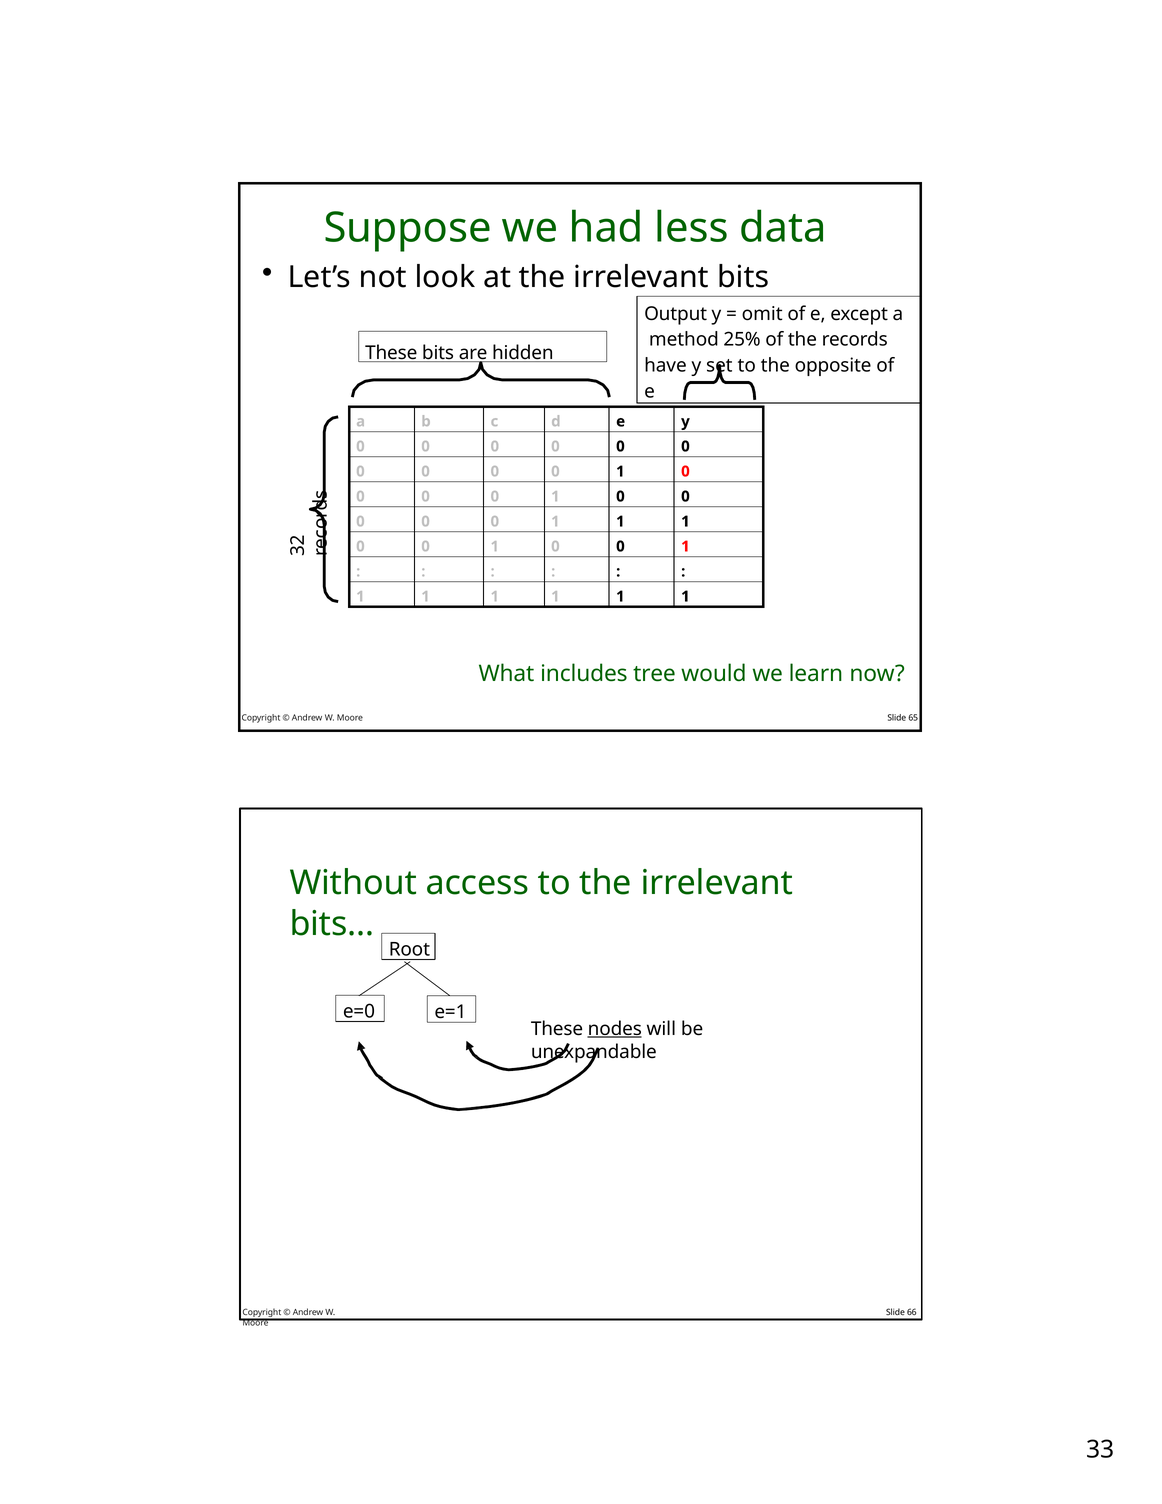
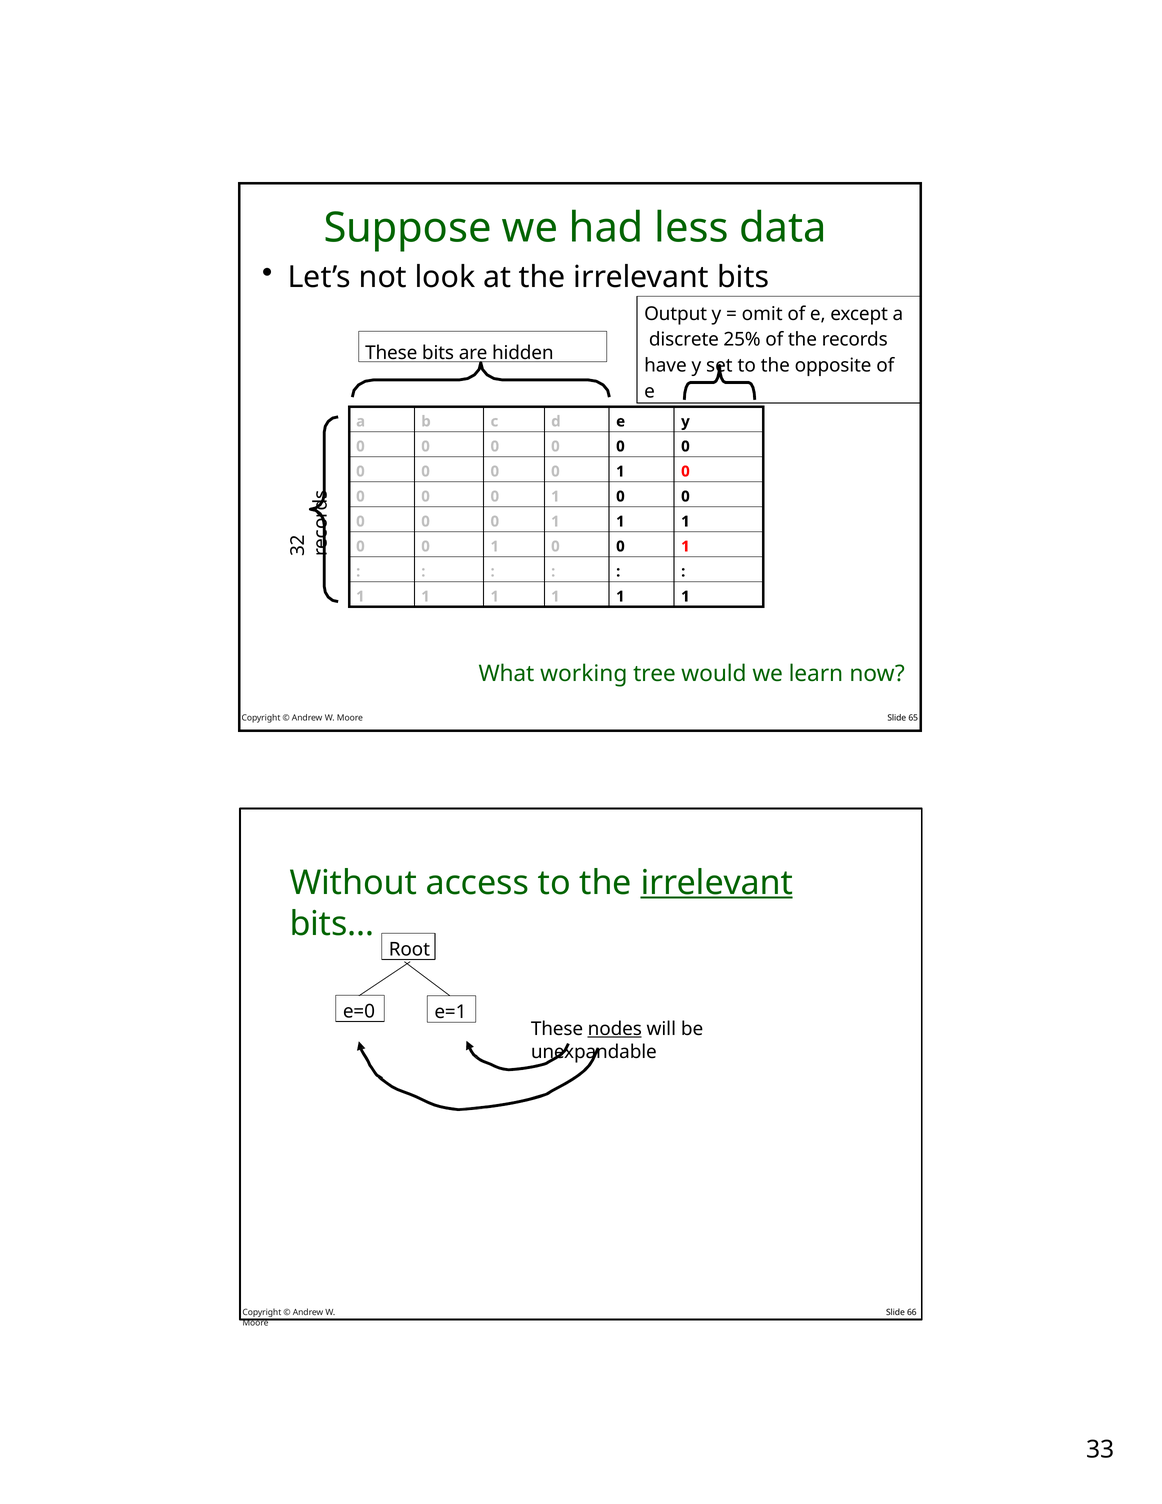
method: method -> discrete
includes: includes -> working
irrelevant at (717, 883) underline: none -> present
